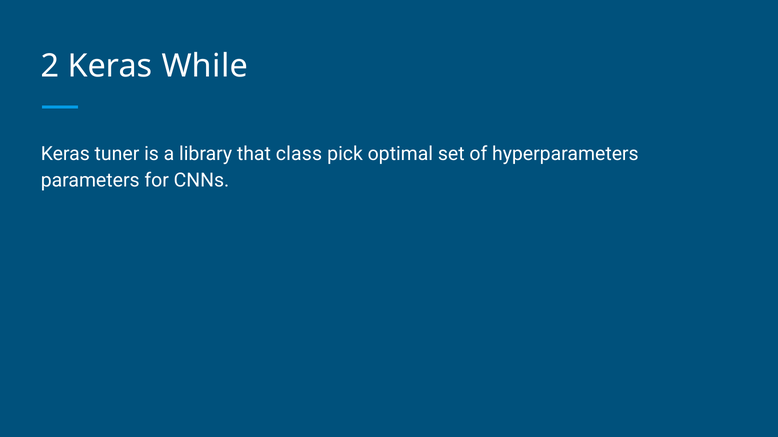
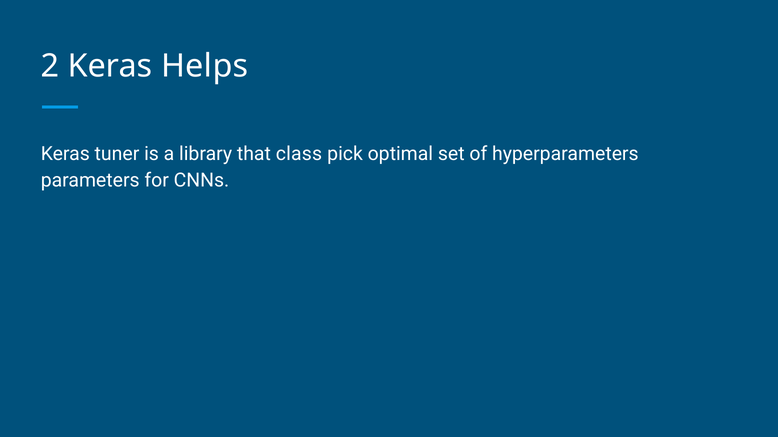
While: While -> Helps
